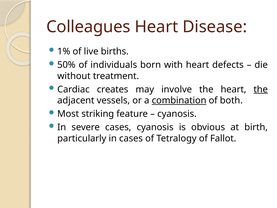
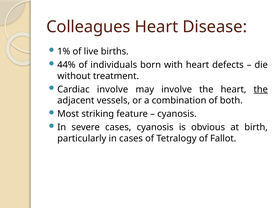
50%: 50% -> 44%
Cardiac creates: creates -> involve
combination underline: present -> none
